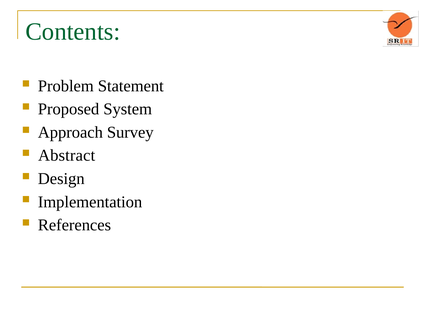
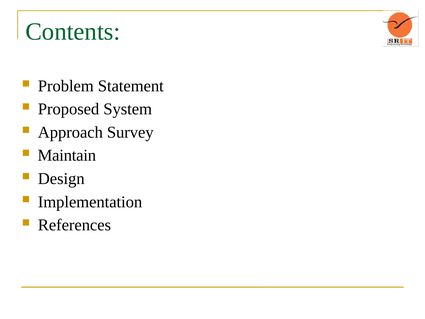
Abstract: Abstract -> Maintain
